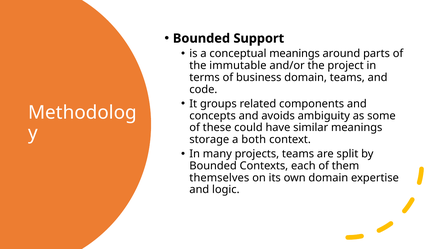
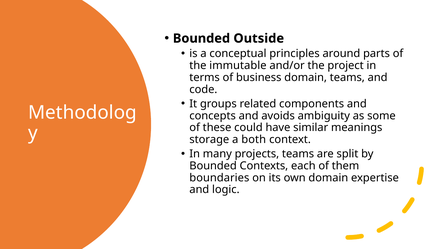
Support: Support -> Outside
conceptual meanings: meanings -> principles
themselves: themselves -> boundaries
